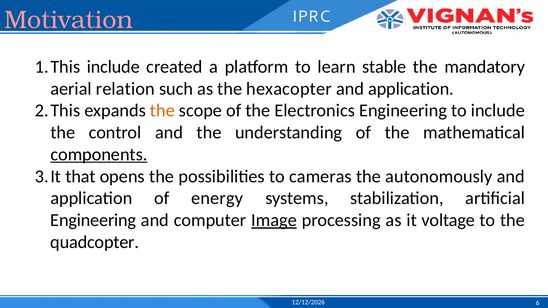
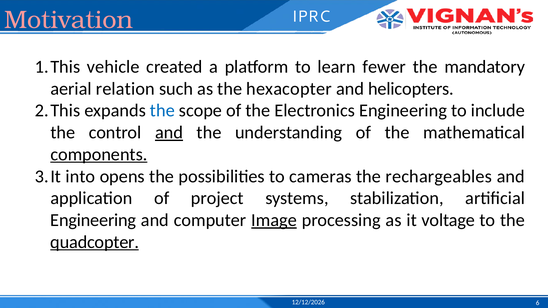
include at (113, 67): include -> vehicle
stable: stable -> fewer
application at (411, 89): application -> helicopters
the at (162, 111) colour: orange -> blue
and at (169, 133) underline: none -> present
that: that -> into
autonomously: autonomously -> rechargeables
energy: energy -> project
quadcopter underline: none -> present
